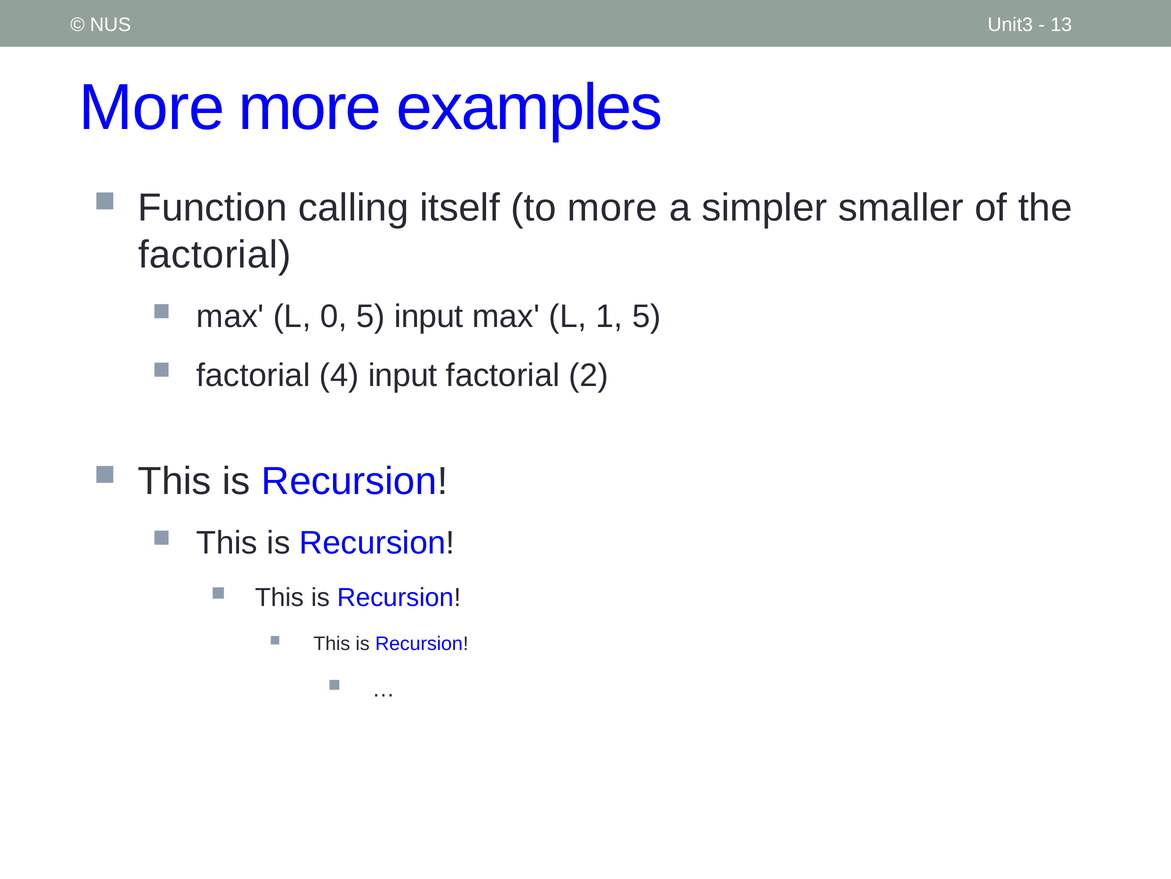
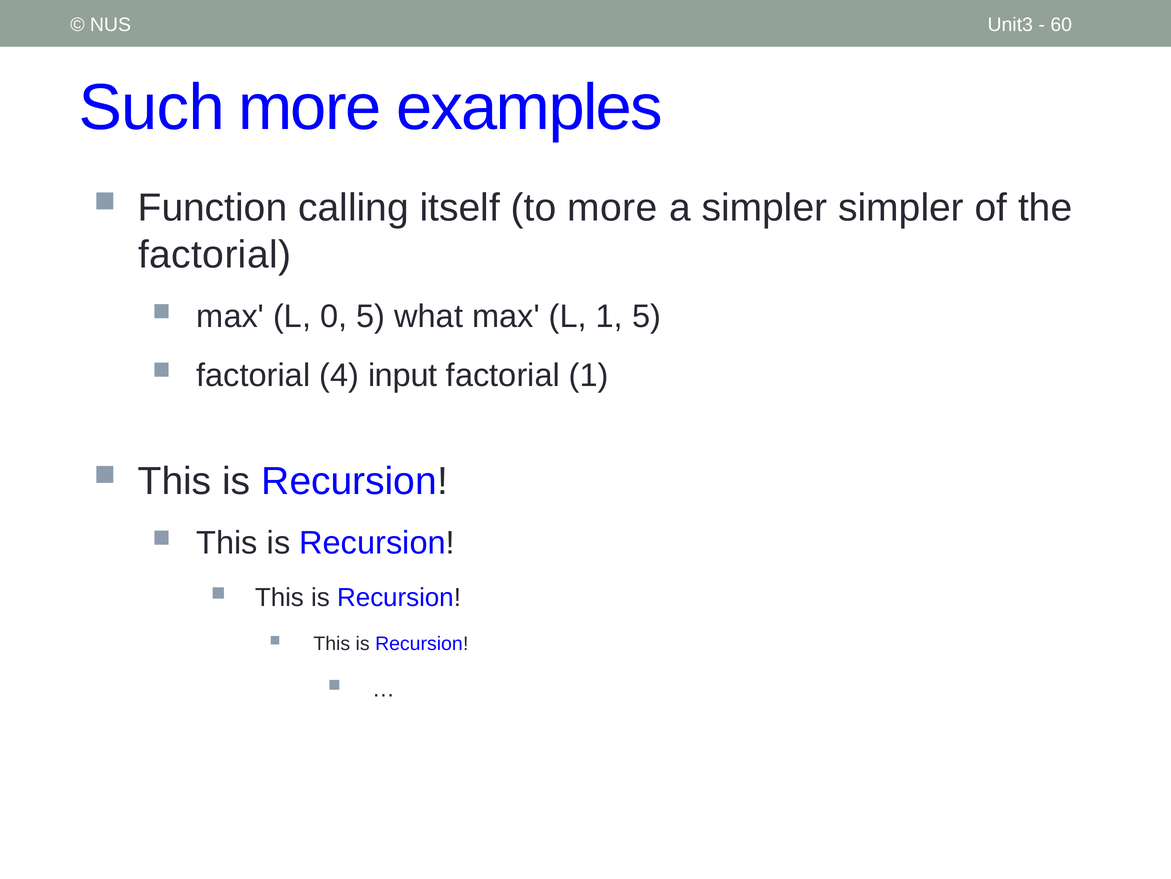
13: 13 -> 60
More at (152, 108): More -> Such
simpler smaller: smaller -> simpler
5 input: input -> what
factorial 2: 2 -> 1
